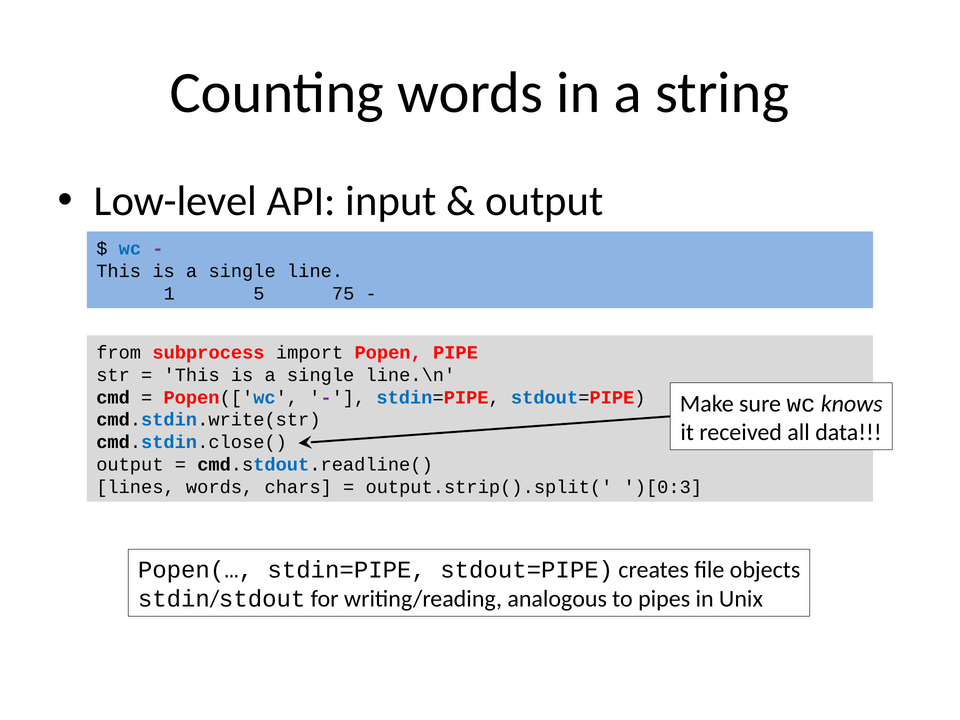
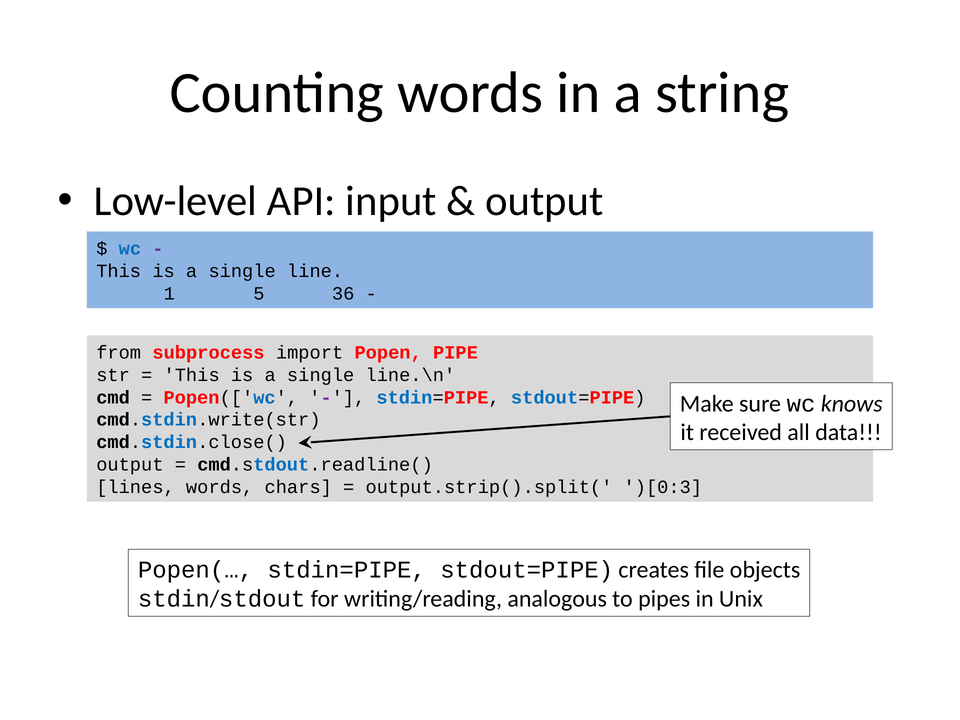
75: 75 -> 36
